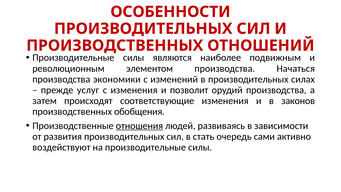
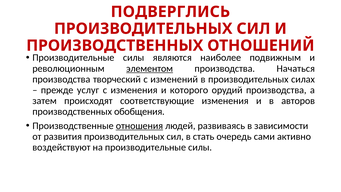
ОСОБЕННОСТИ: ОСОБЕННОСТИ -> ПОДВЕРГЛИСЬ
элементом underline: none -> present
экономики: экономики -> творческий
позволит: позволит -> которого
законов: законов -> авторов
